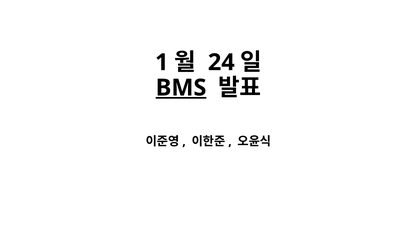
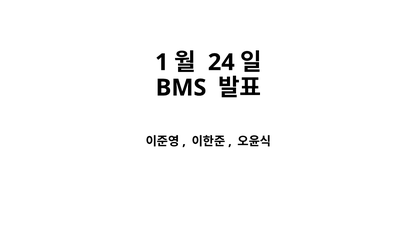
BMS underline: present -> none
